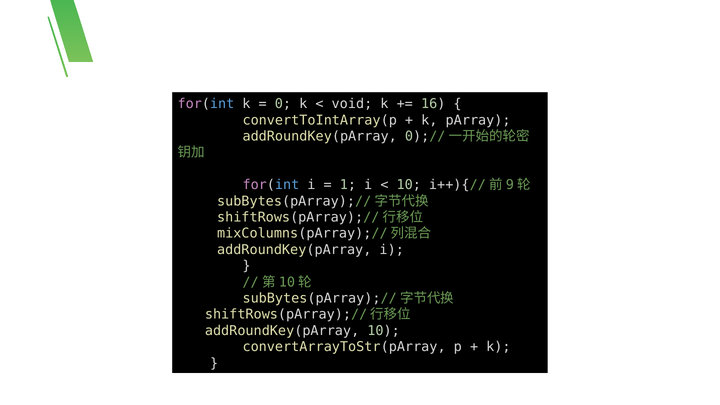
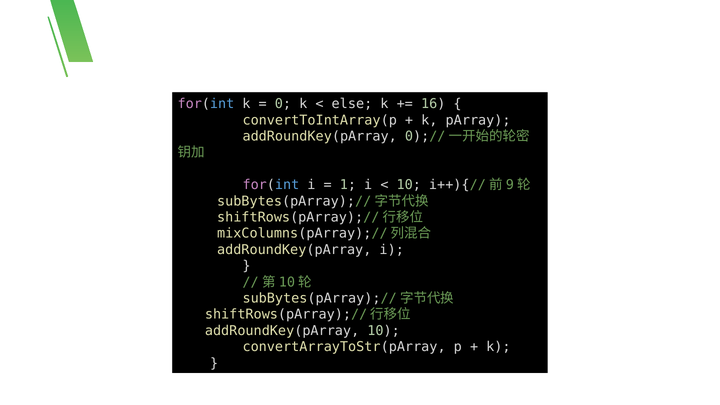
void: void -> else
